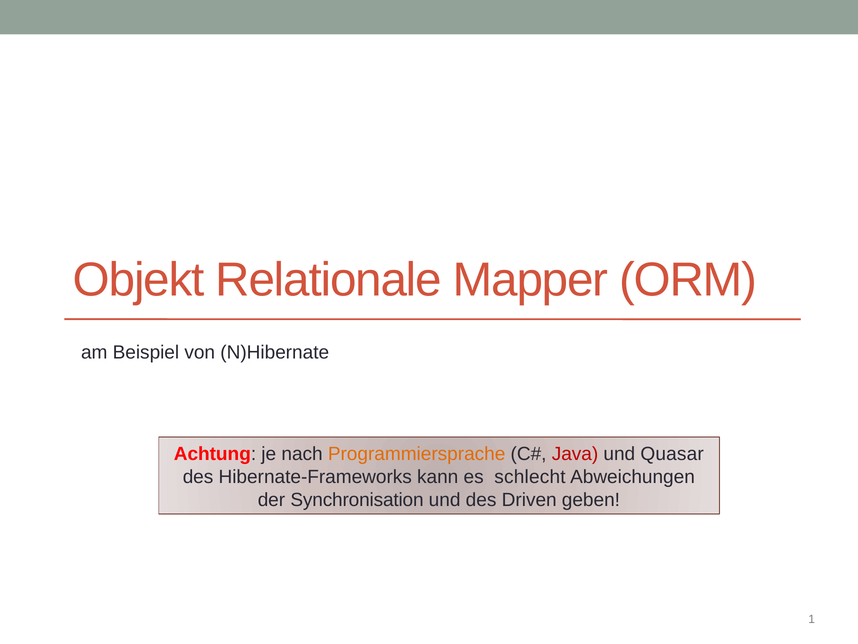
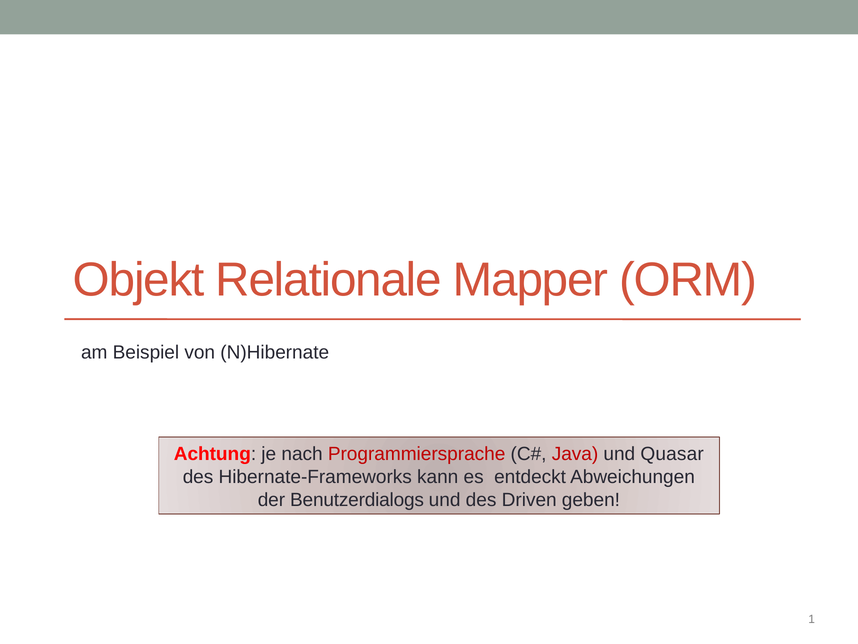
Programmiersprache colour: orange -> red
schlecht: schlecht -> entdeckt
Synchronisation: Synchronisation -> Benutzerdialogs
